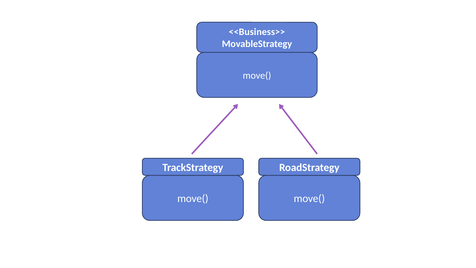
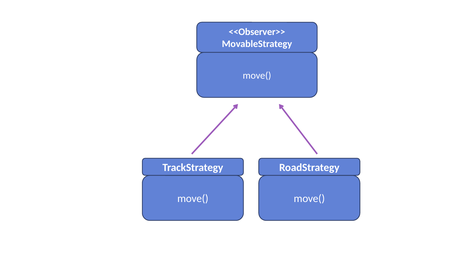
<<Business>>: <<Business>> -> <<Observer>>
